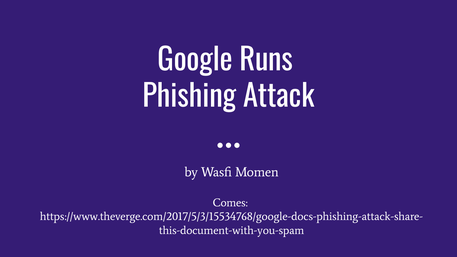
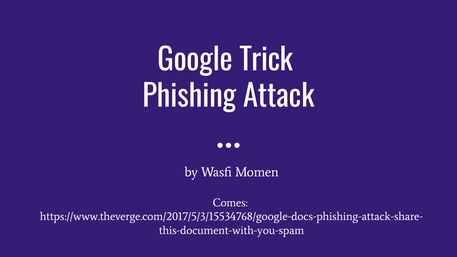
Runs: Runs -> Trick
